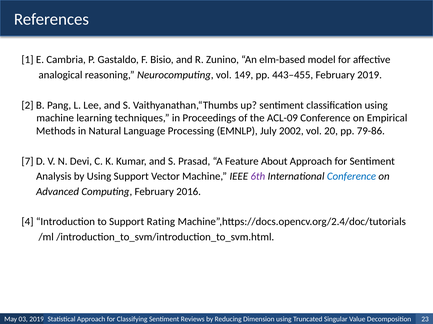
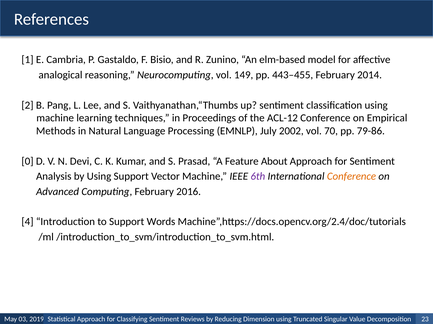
February 2019: 2019 -> 2014
ACL-09: ACL-09 -> ACL-12
20: 20 -> 70
7: 7 -> 0
Conference at (352, 177) colour: blue -> orange
Rating: Rating -> Words
